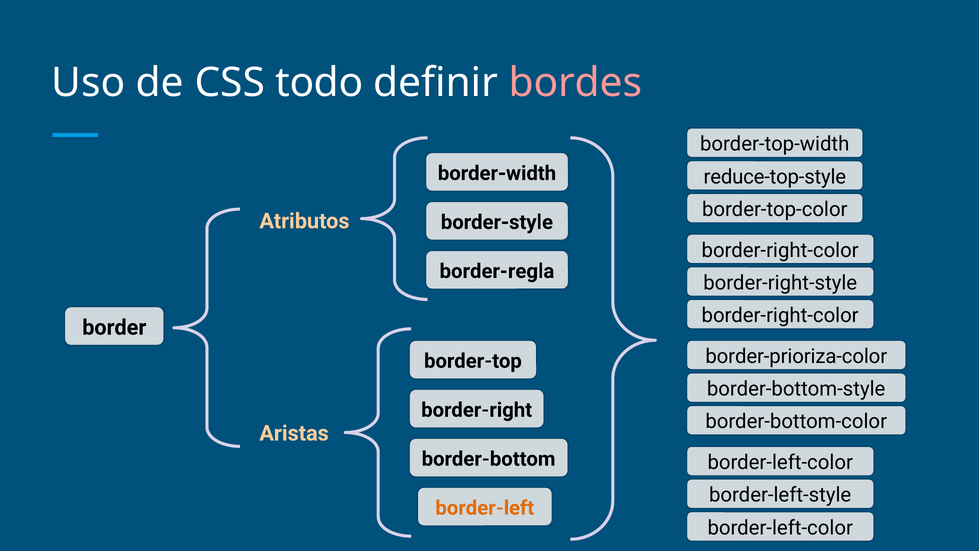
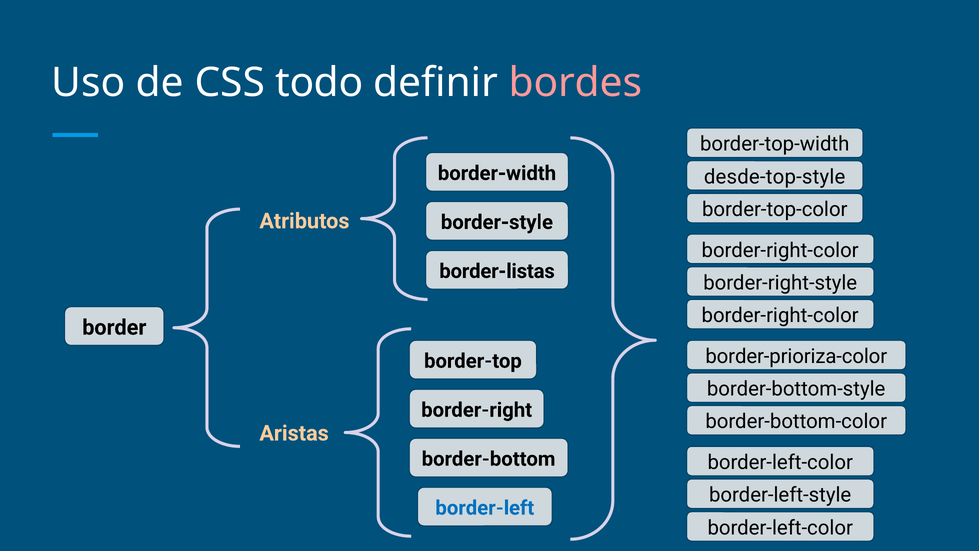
reduce-top-style: reduce-top-style -> desde-top-style
border-regla: border-regla -> border-listas
border-left colour: orange -> blue
